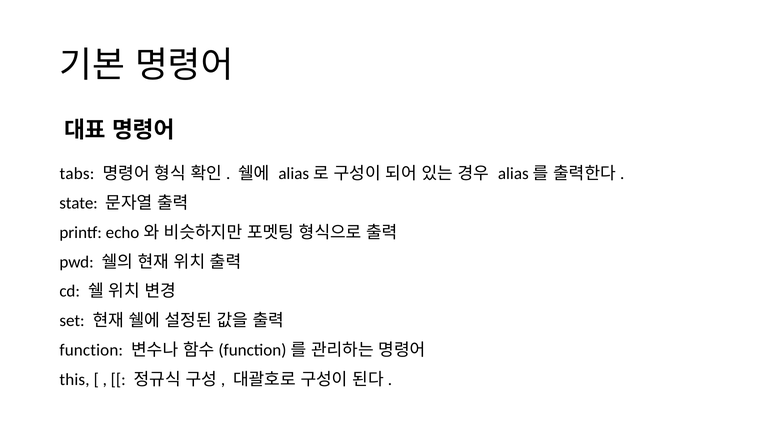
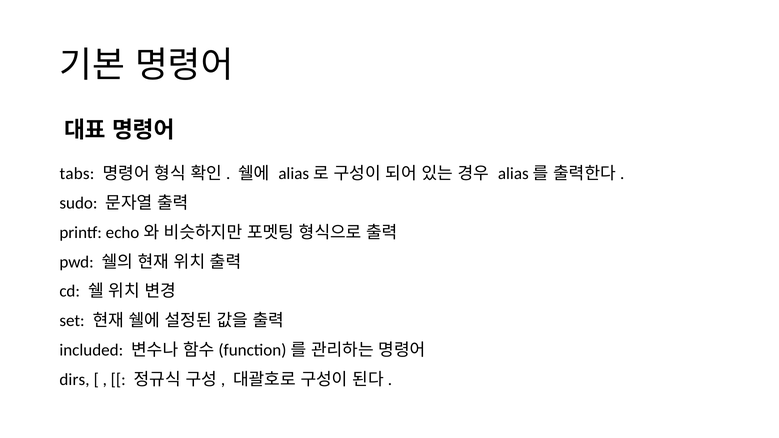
state: state -> sudo
function: function -> included
this: this -> dirs
